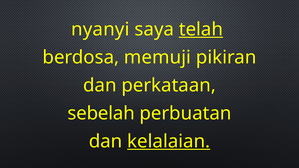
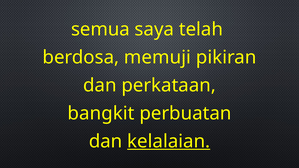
nyanyi: nyanyi -> semua
telah underline: present -> none
sebelah: sebelah -> bangkit
